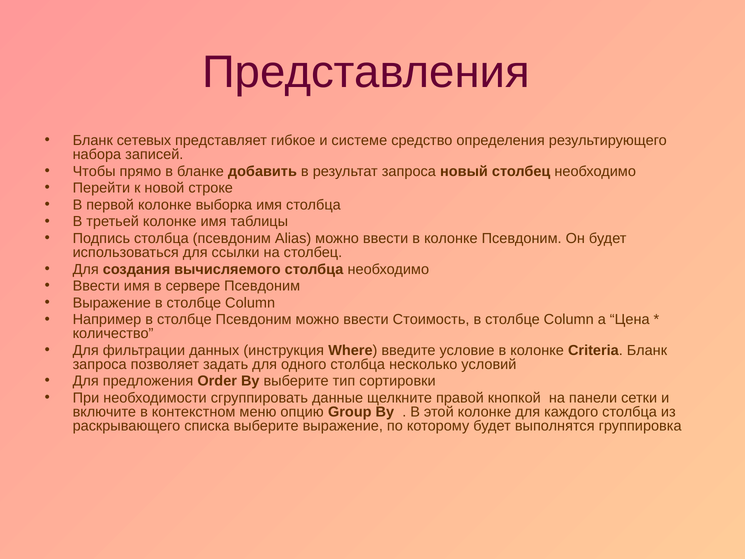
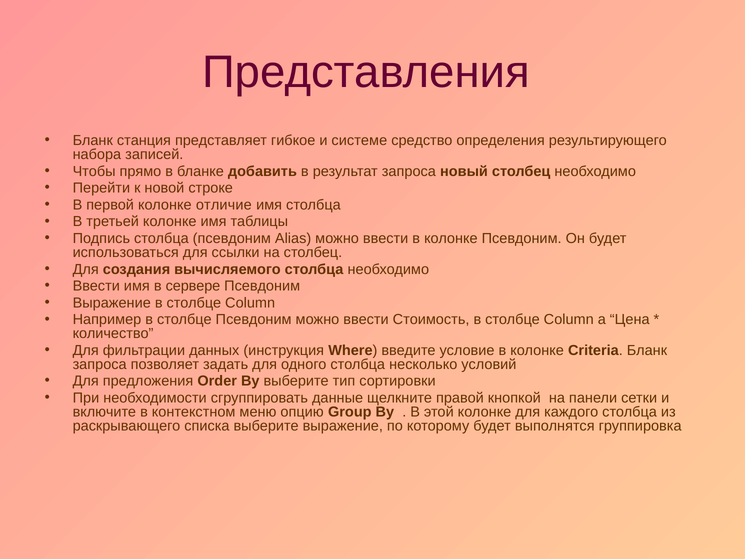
сетевых: сетевых -> станция
выборка: выборка -> отличие
